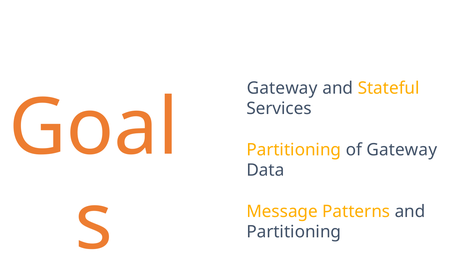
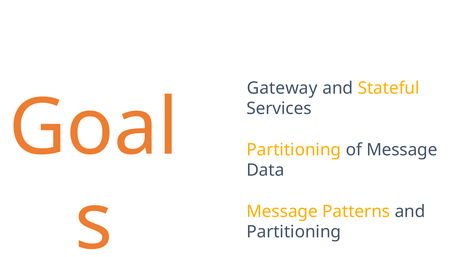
of Gateway: Gateway -> Message
